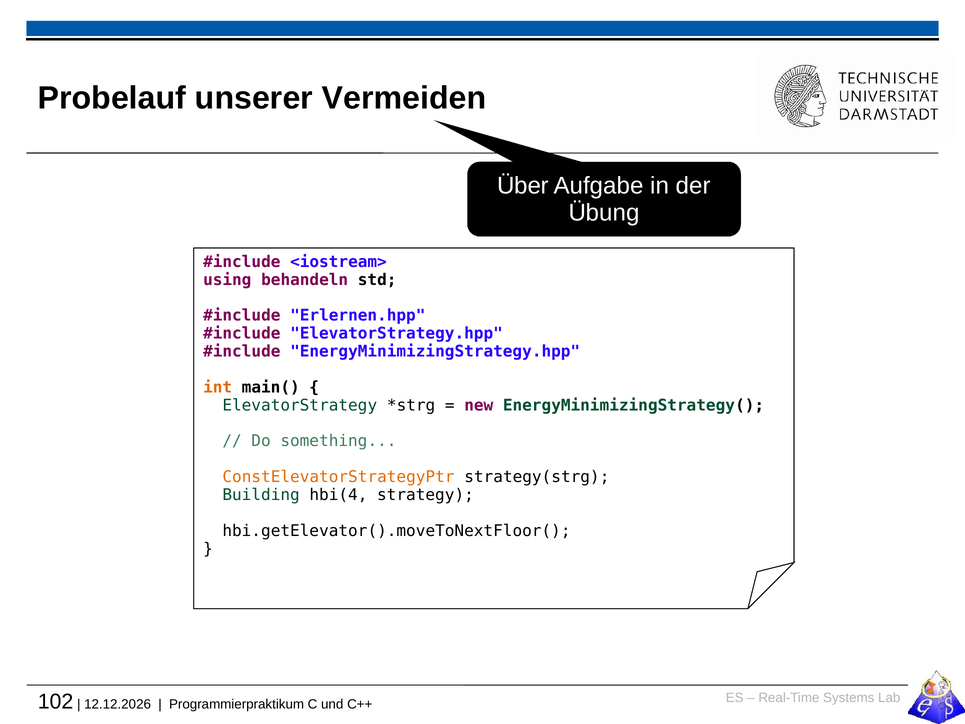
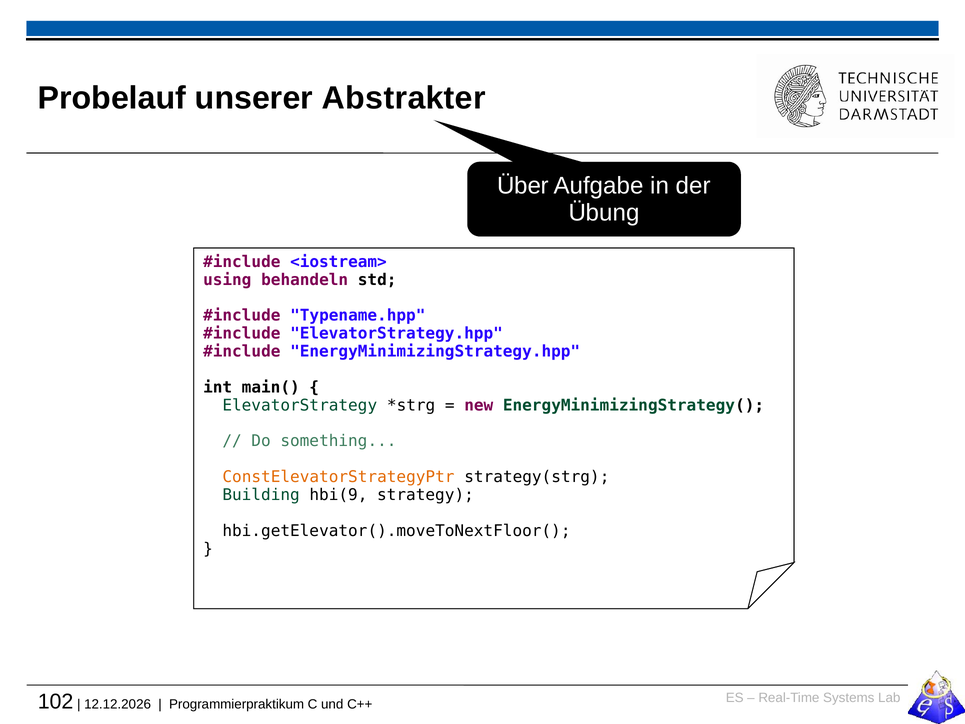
Vermeiden: Vermeiden -> Abstrakter
Erlernen.hpp: Erlernen.hpp -> Typename.hpp
int colour: orange -> black
hbi(4: hbi(4 -> hbi(9
